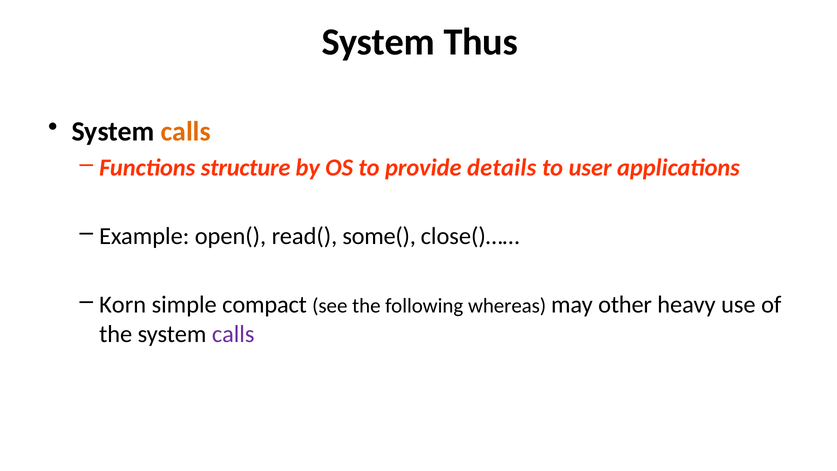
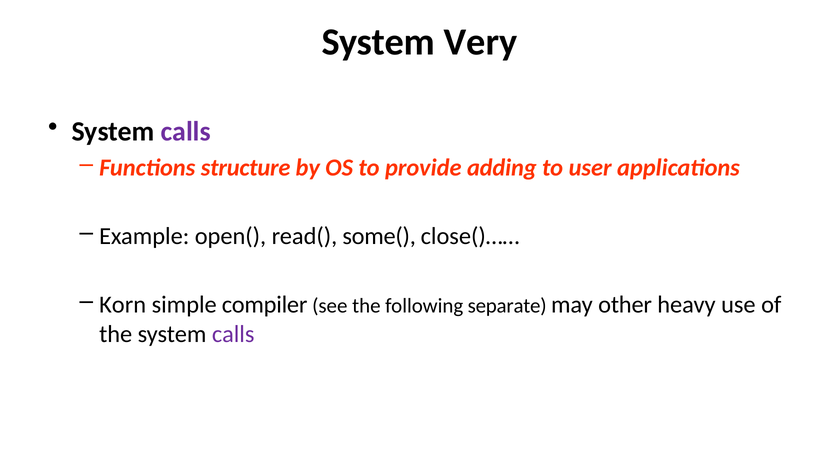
Thus: Thus -> Very
calls at (186, 132) colour: orange -> purple
details: details -> adding
compact: compact -> compiler
whereas: whereas -> separate
